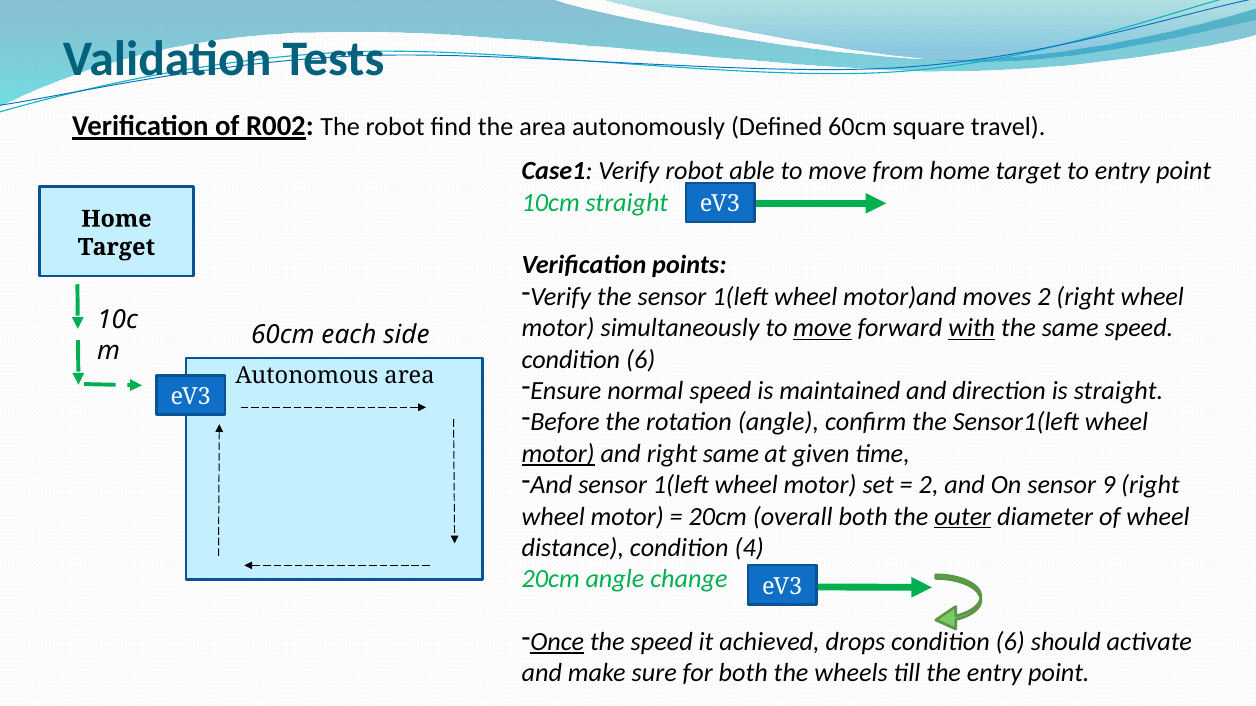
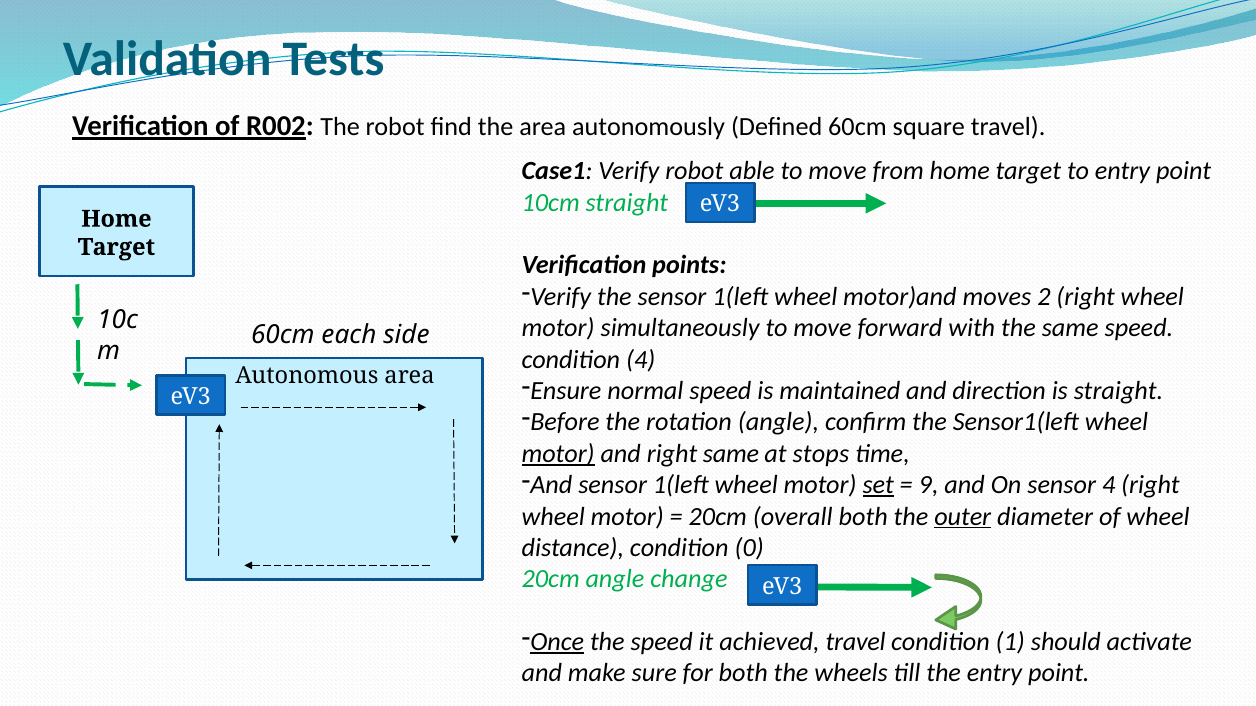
move at (822, 328) underline: present -> none
with underline: present -> none
6 at (641, 360): 6 -> 4
given: given -> stops
set underline: none -> present
2 at (929, 485): 2 -> 9
sensor 9: 9 -> 4
4: 4 -> 0
achieved drops: drops -> travel
6 at (1010, 642): 6 -> 1
